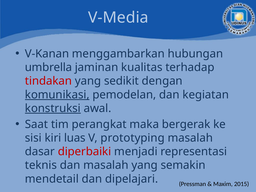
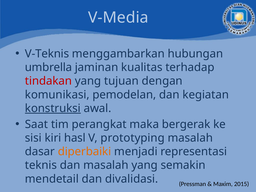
V-Kanan: V-Kanan -> V-Teknis
sedikit: sedikit -> tujuan
komunikasi underline: present -> none
luas: luas -> hasl
diperbaiki colour: red -> orange
dipelajari: dipelajari -> divalidasi
